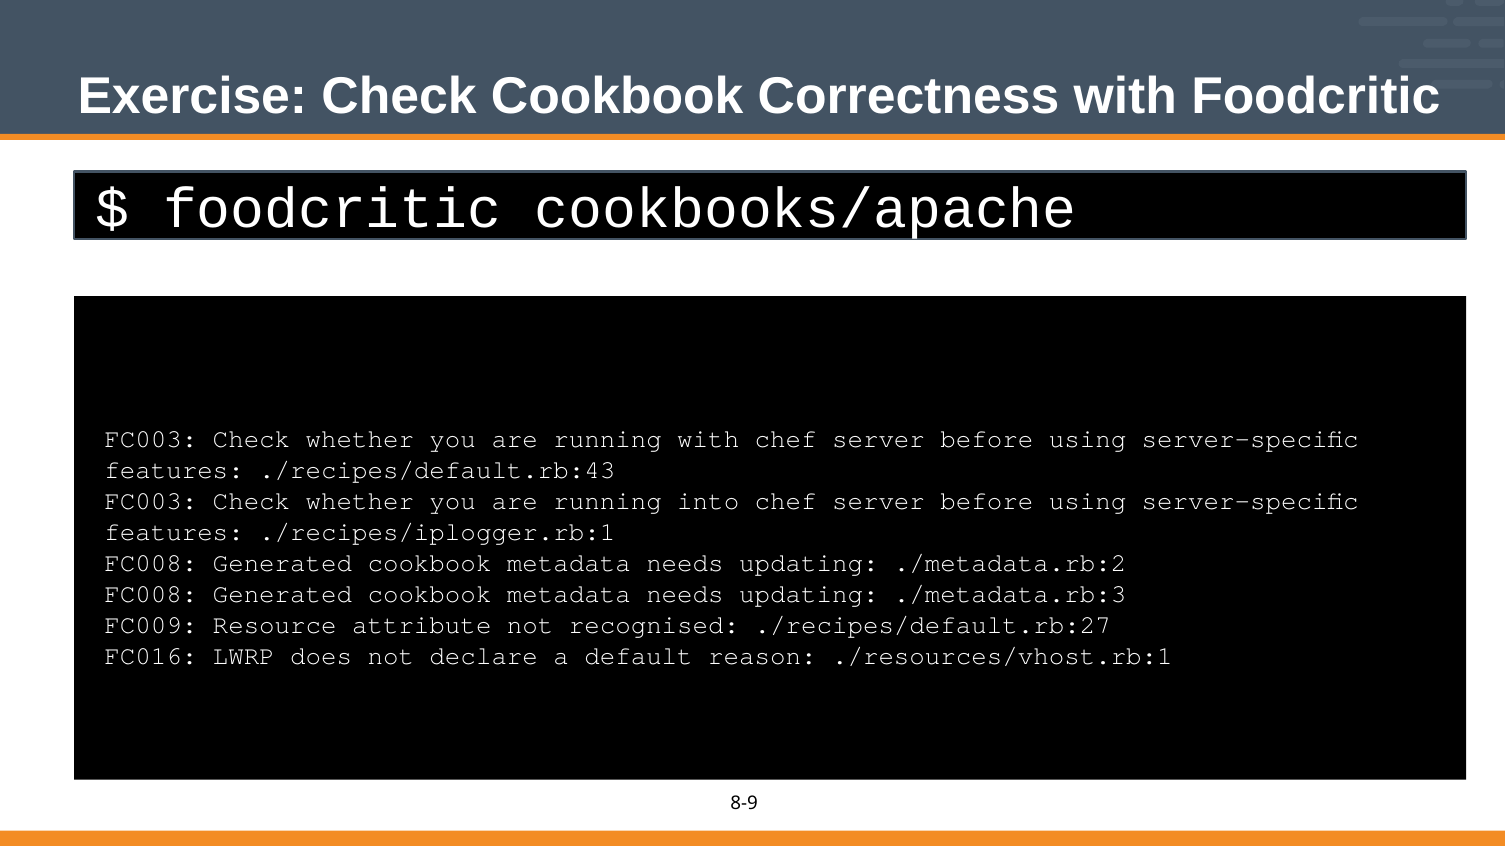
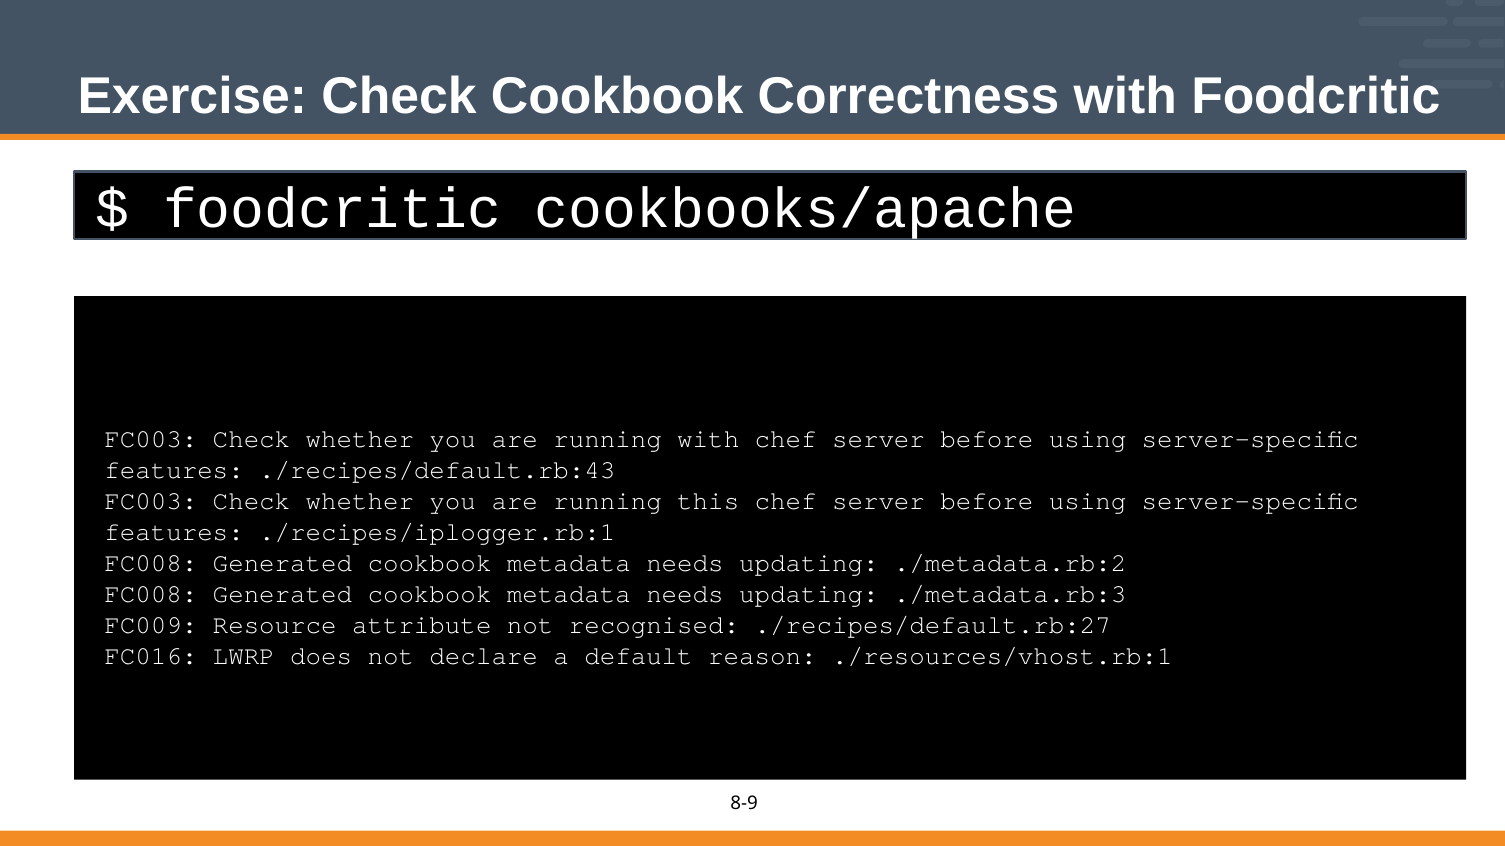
into: into -> this
